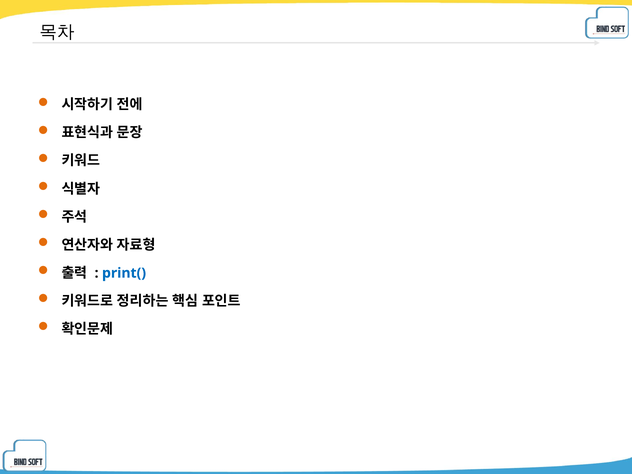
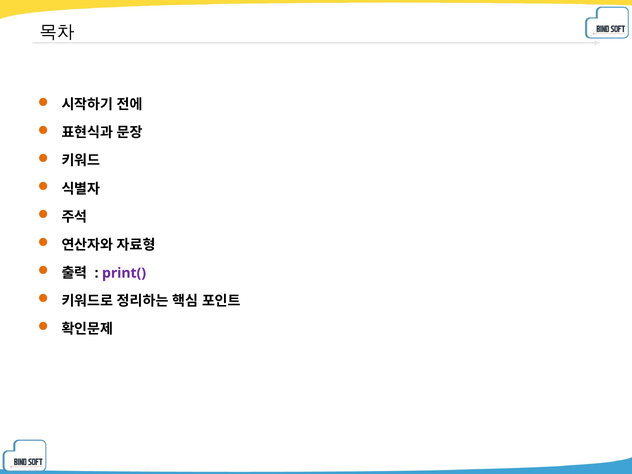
print( colour: blue -> purple
